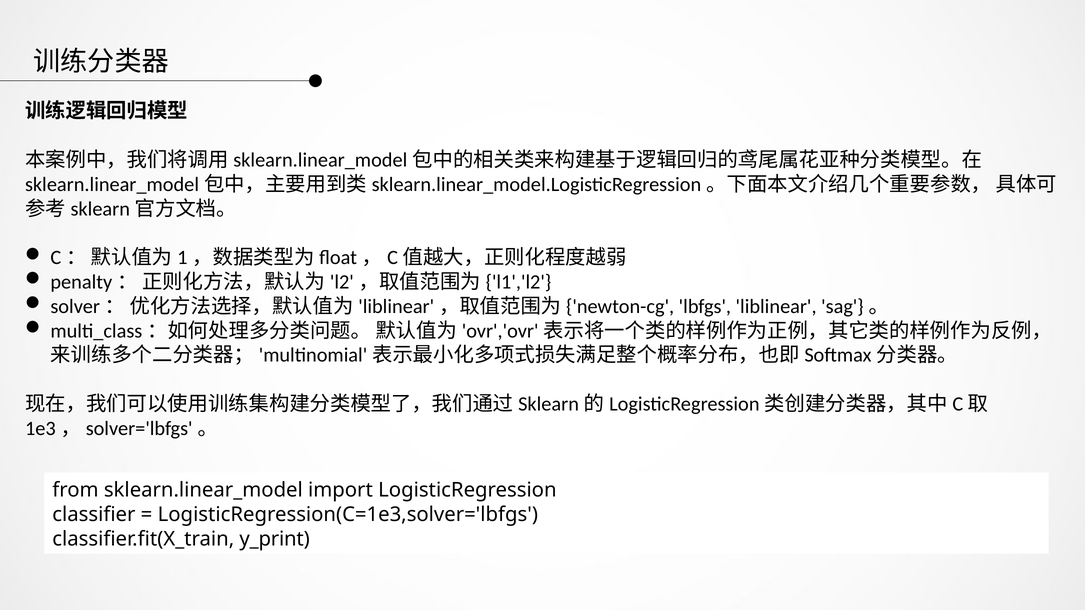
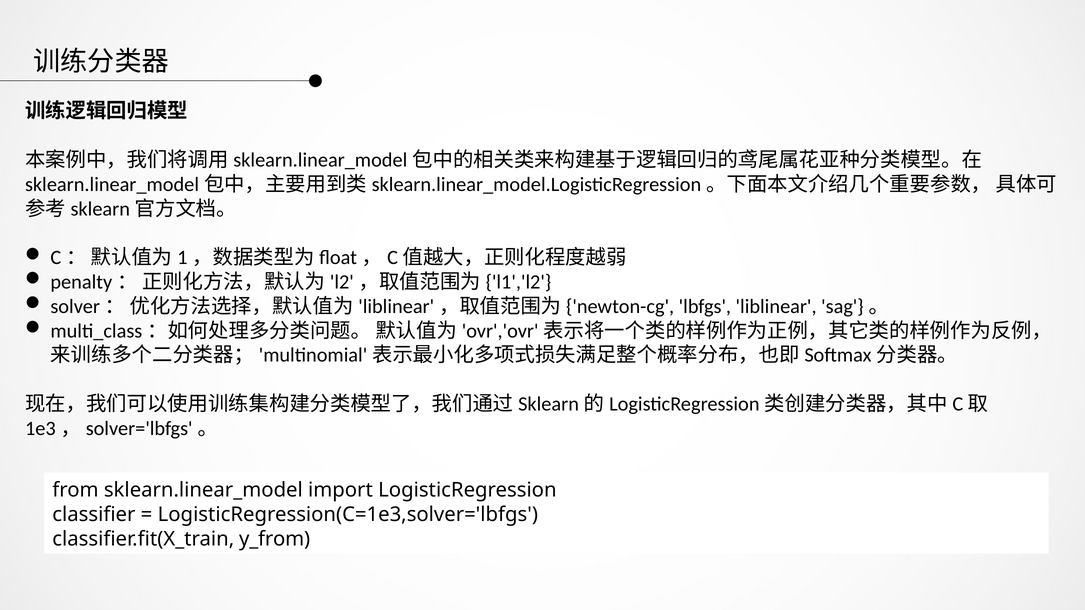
y_print: y_print -> y_from
